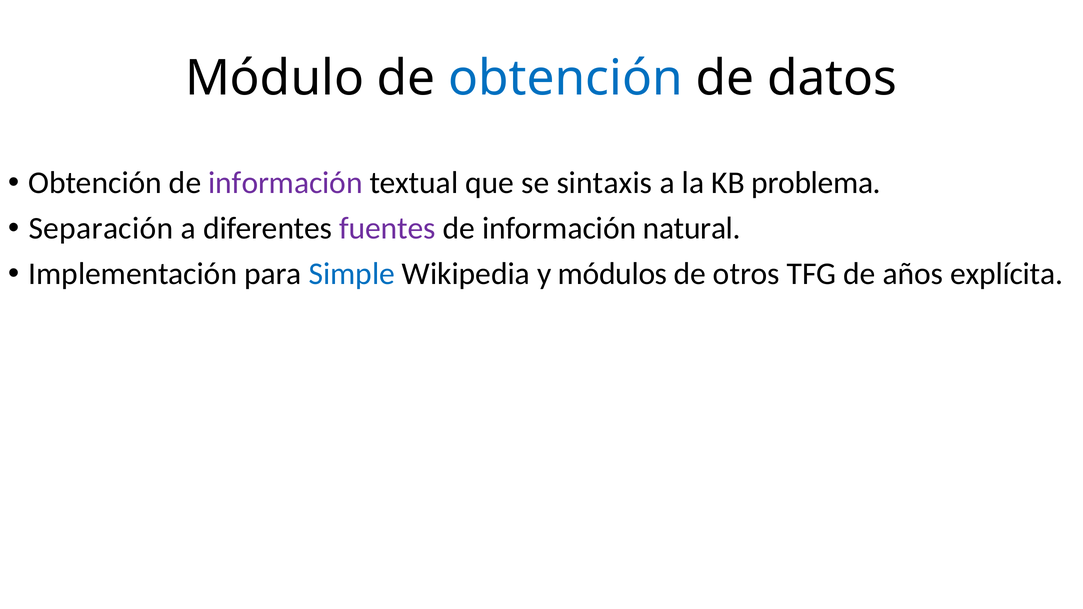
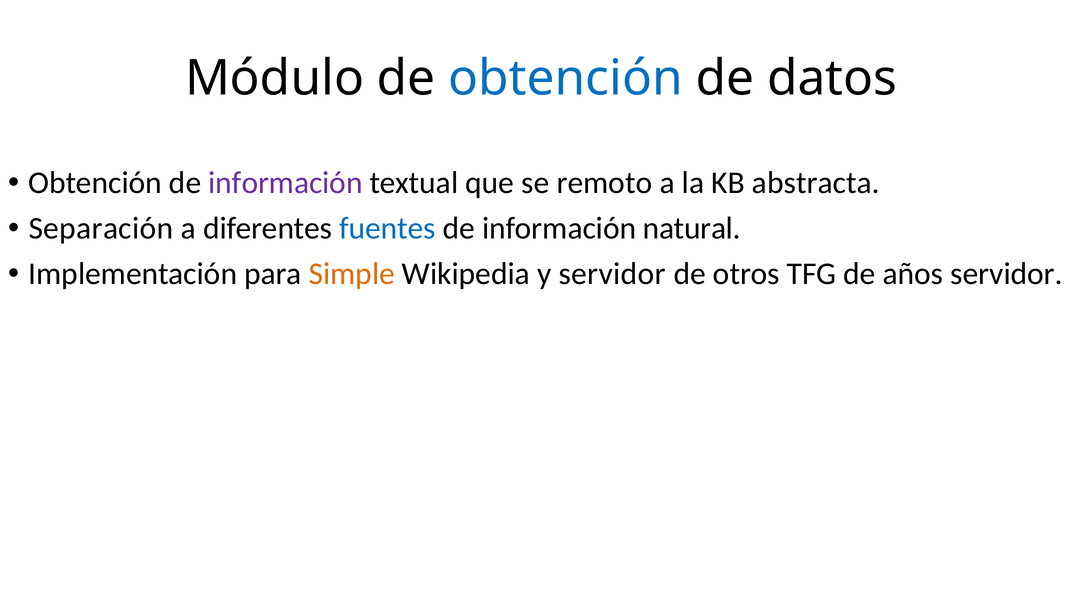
sintaxis: sintaxis -> remoto
problema: problema -> abstracta
fuentes colour: purple -> blue
Simple colour: blue -> orange
y módulos: módulos -> servidor
años explícita: explícita -> servidor
